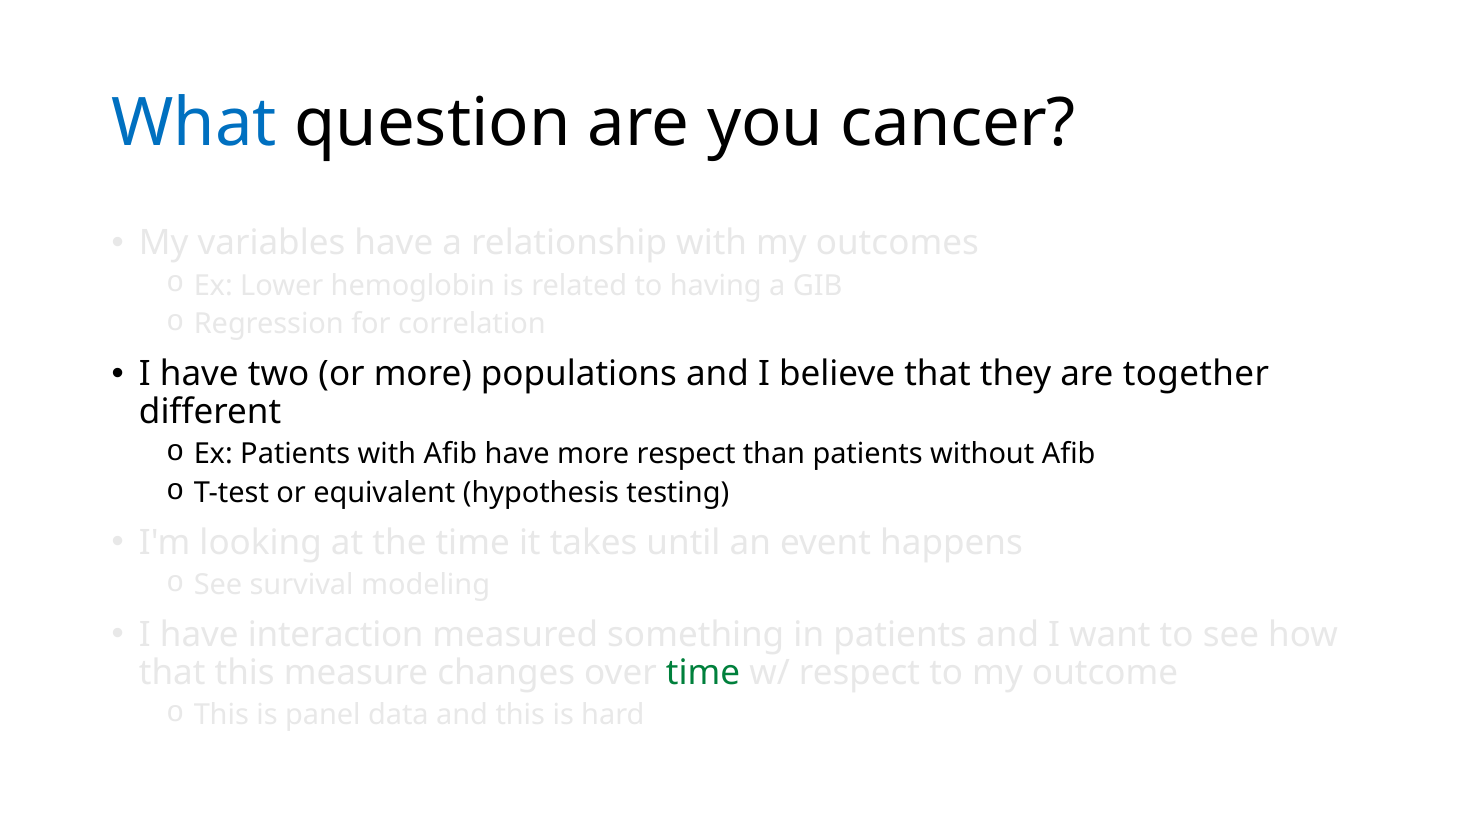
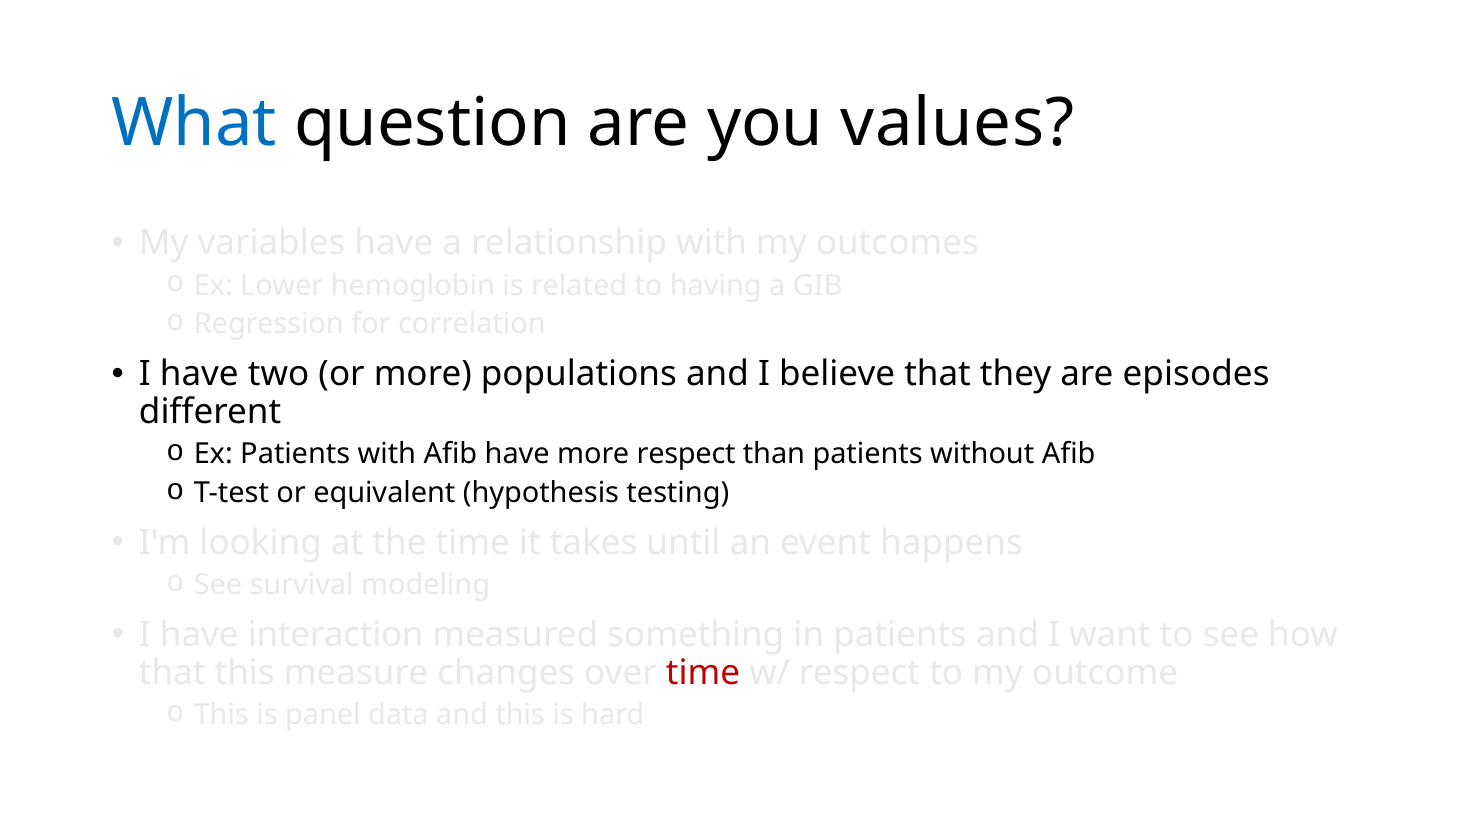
cancer: cancer -> values
together: together -> episodes
time at (703, 673) colour: green -> red
